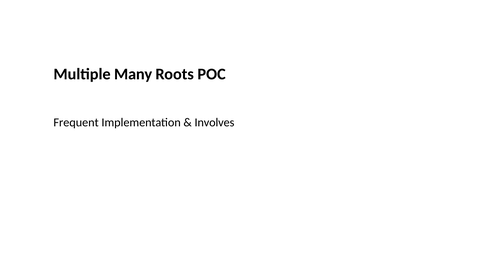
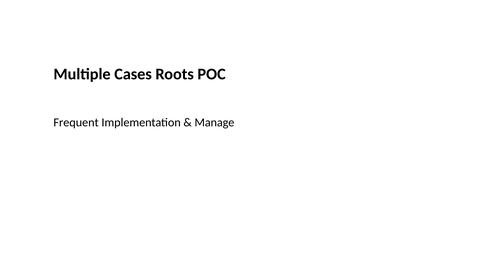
Many: Many -> Cases
Involves: Involves -> Manage
